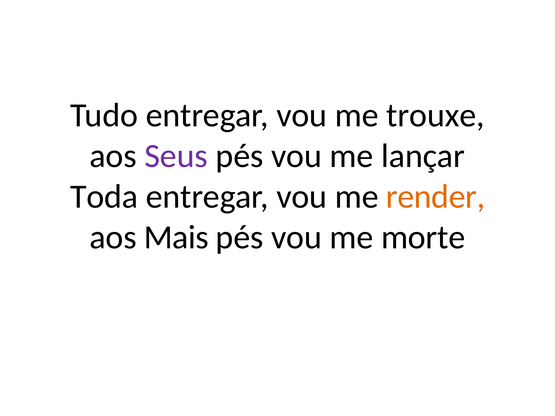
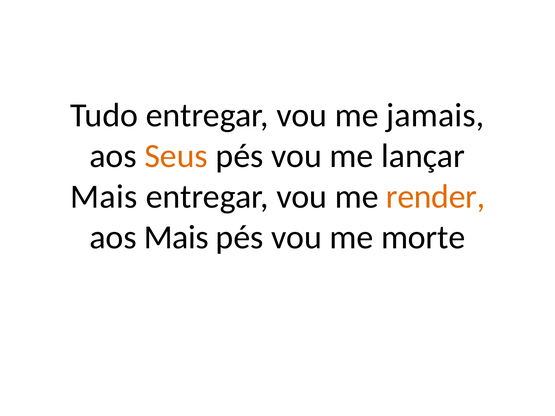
trouxe: trouxe -> jamais
Seus colour: purple -> orange
Toda at (104, 197): Toda -> Mais
